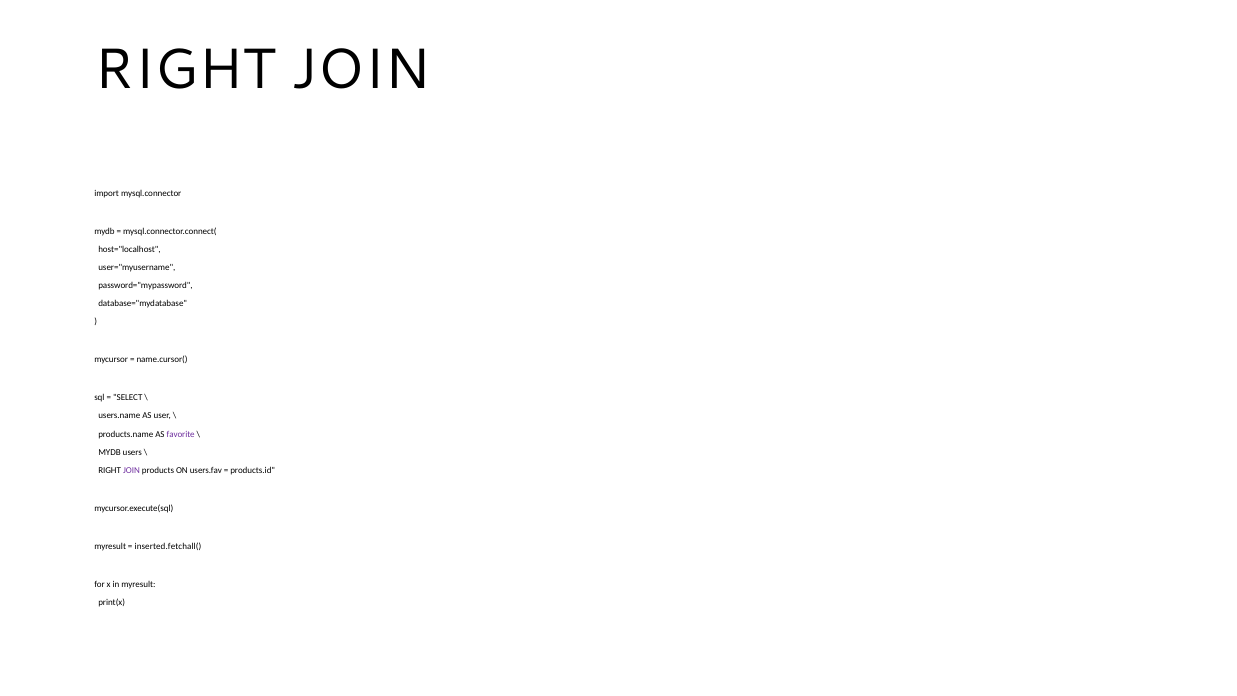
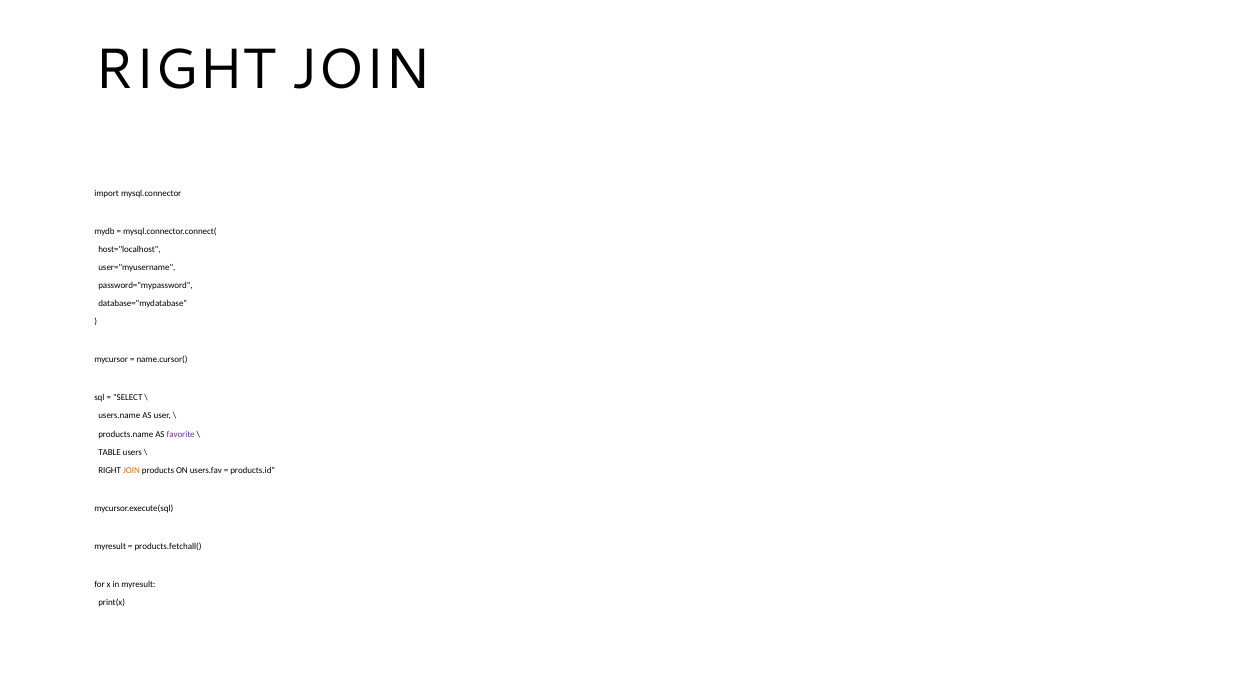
MYDB at (110, 452): MYDB -> TABLE
JOIN at (131, 470) colour: purple -> orange
inserted.fetchall(: inserted.fetchall( -> products.fetchall(
